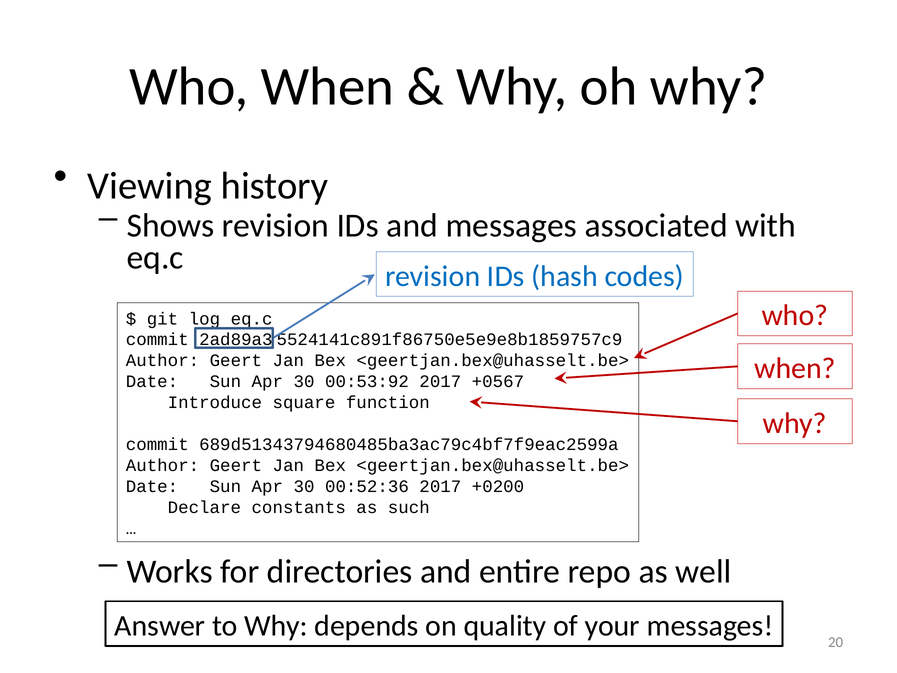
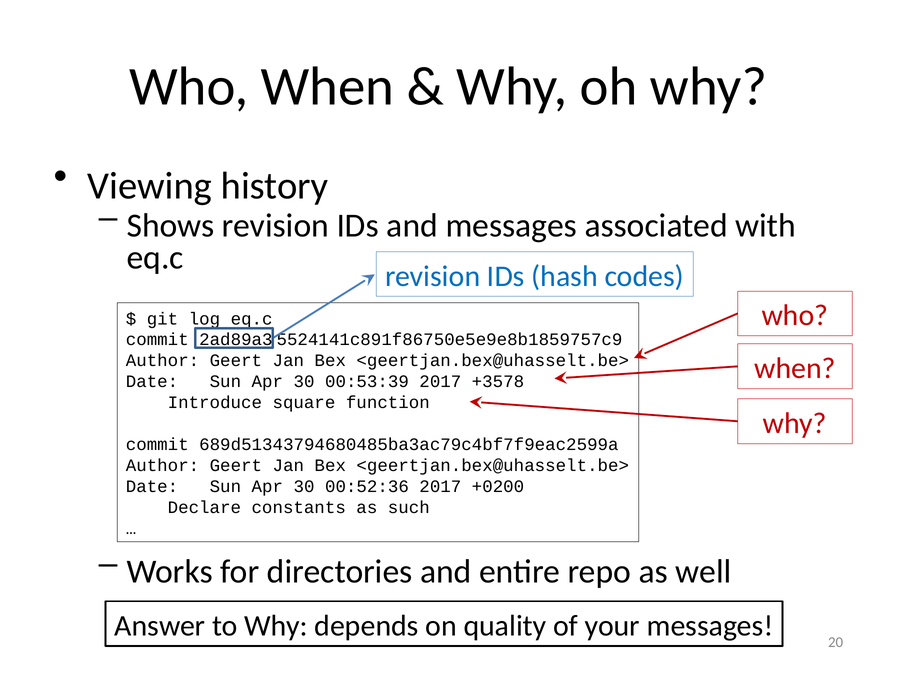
00:53:92: 00:53:92 -> 00:53:39
+0567: +0567 -> +3578
